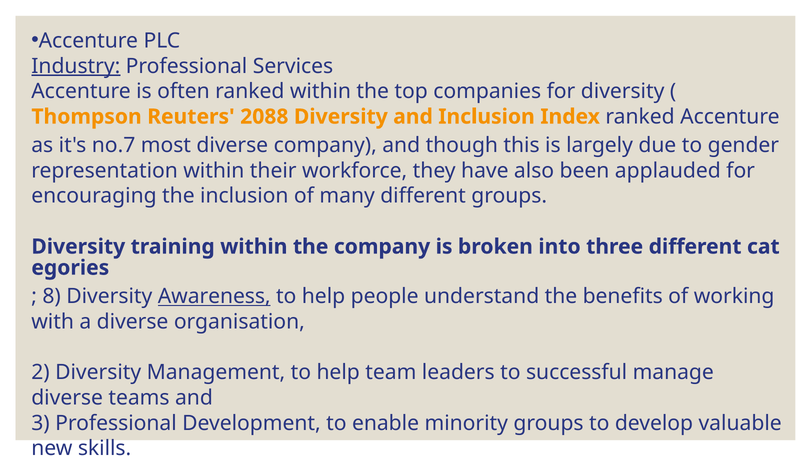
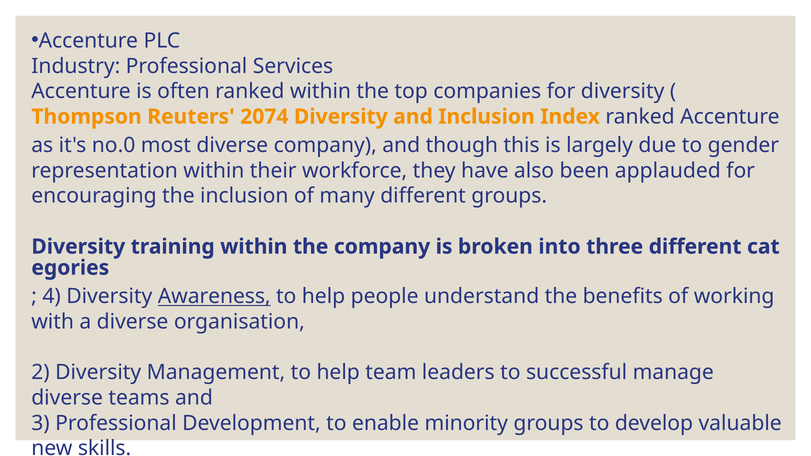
Industry underline: present -> none
2088: 2088 -> 2074
no.7: no.7 -> no.0
8: 8 -> 4
